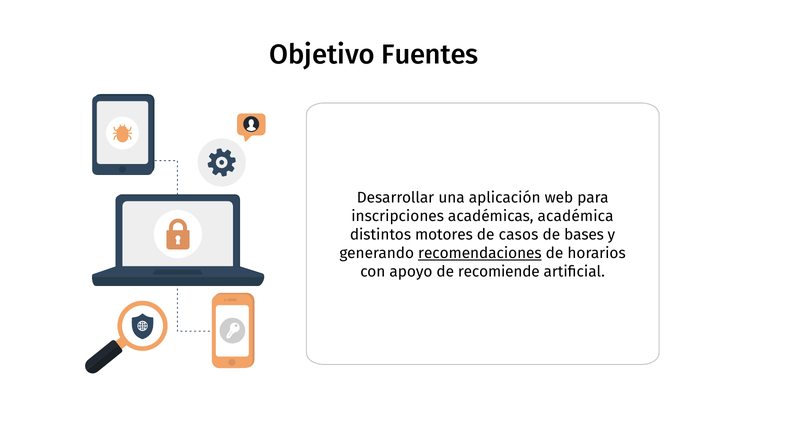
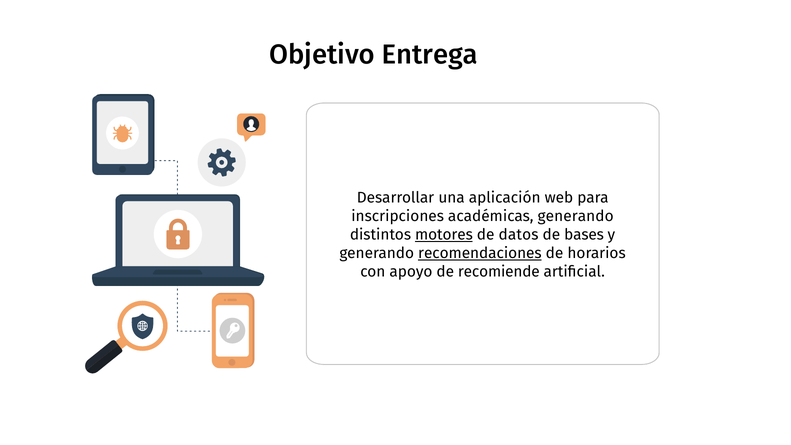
Fuentes: Fuentes -> Entrega
académicas académica: académica -> generando
motores underline: none -> present
casos: casos -> datos
